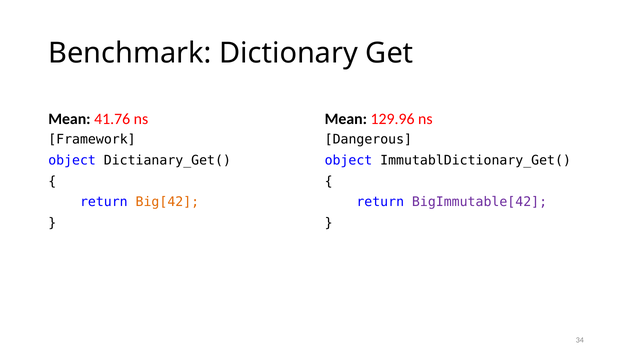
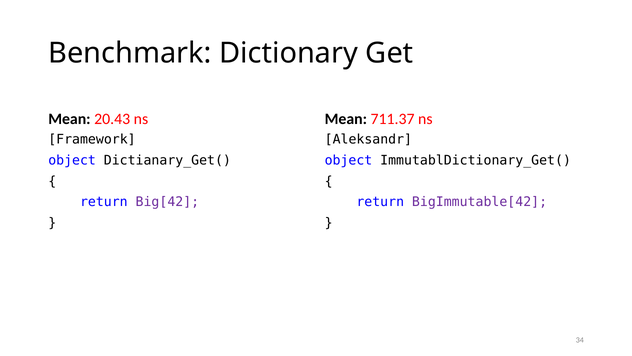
41.76: 41.76 -> 20.43
129.96: 129.96 -> 711.37
Dangerous: Dangerous -> Aleksandr
Big[42 colour: orange -> purple
